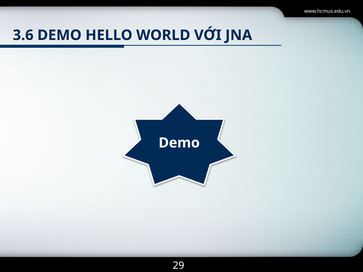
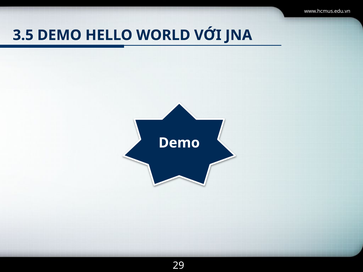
3.6: 3.6 -> 3.5
